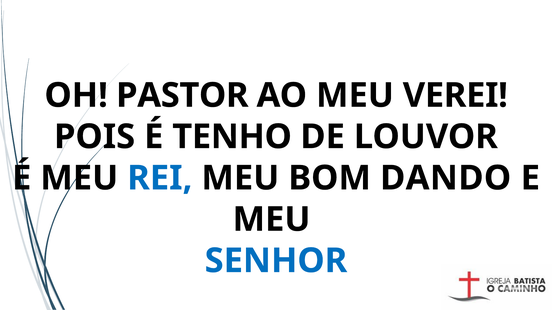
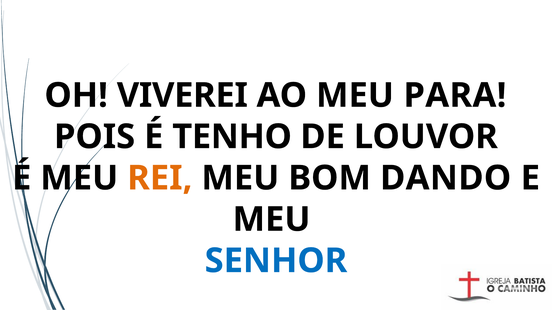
PASTOR: PASTOR -> VIVEREI
VEREI: VEREI -> PARA
REI colour: blue -> orange
